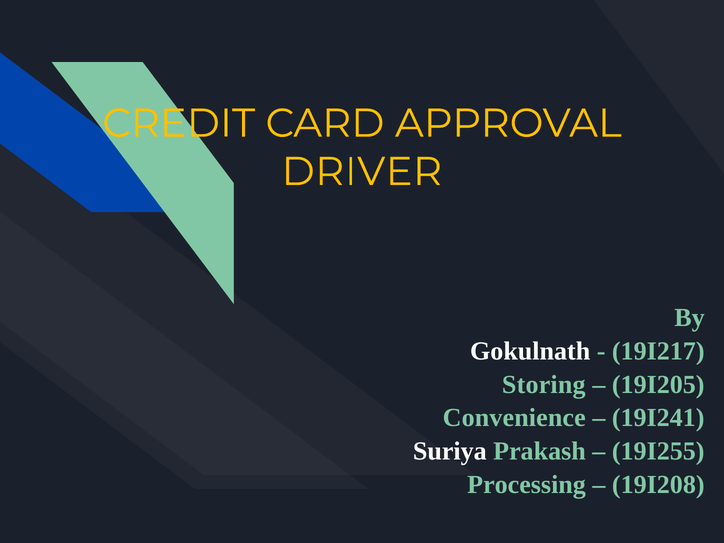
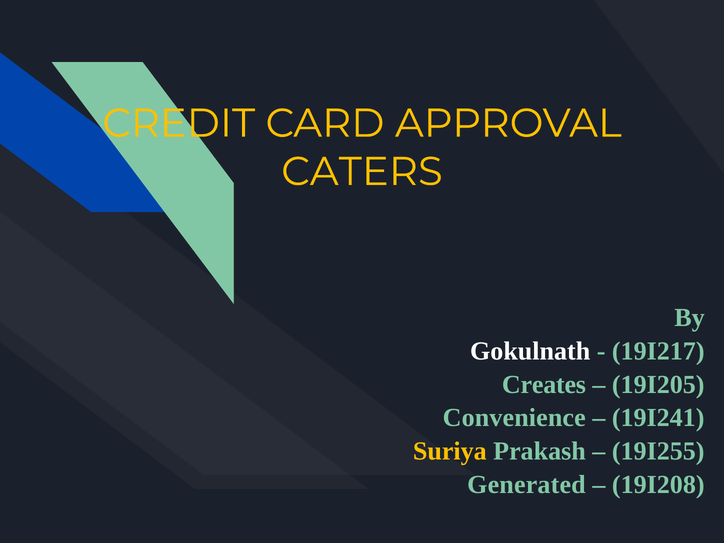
DRIVER: DRIVER -> CATERS
Storing: Storing -> Creates
Suriya colour: white -> yellow
Processing: Processing -> Generated
